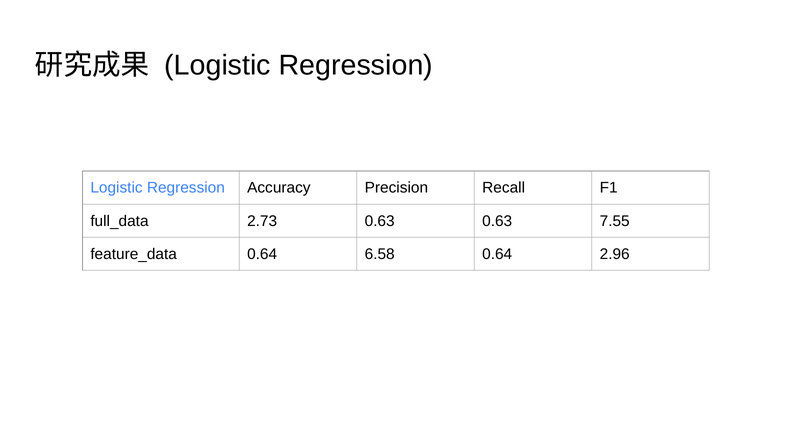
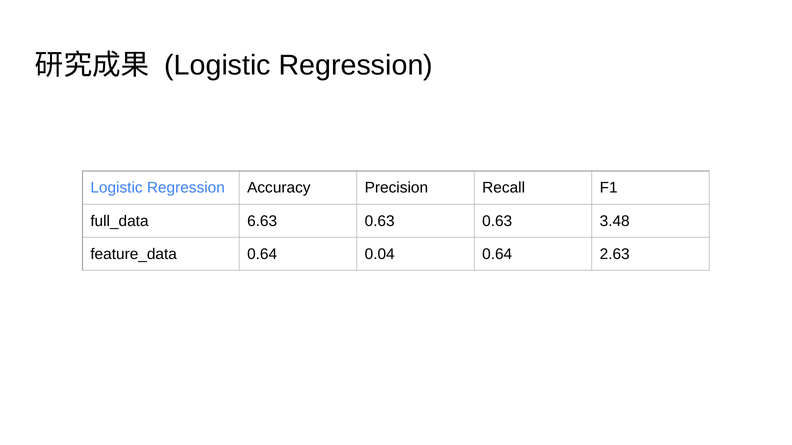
2.73: 2.73 -> 6.63
7.55: 7.55 -> 3.48
6.58: 6.58 -> 0.04
2.96: 2.96 -> 2.63
